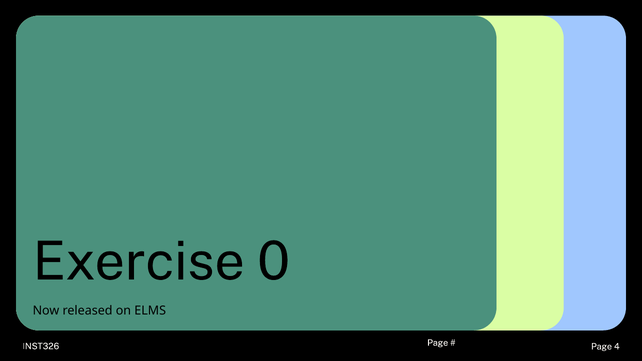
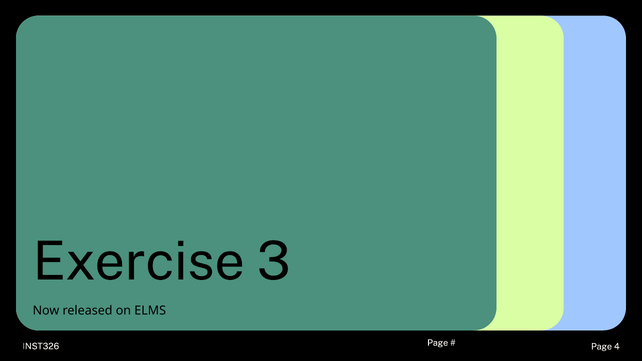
0: 0 -> 3
